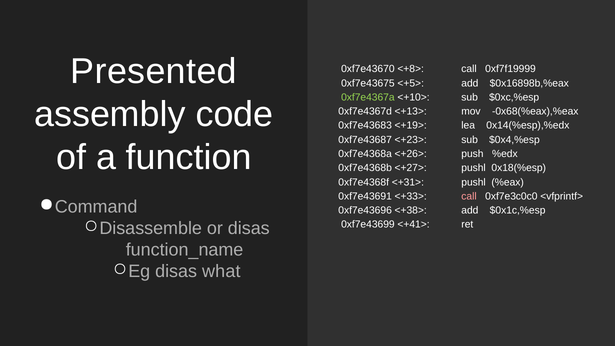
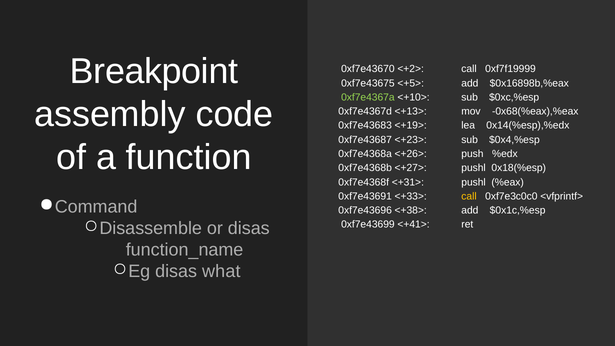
Presented: Presented -> Breakpoint
<+8>: <+8> -> <+2>
call at (469, 196) colour: pink -> yellow
